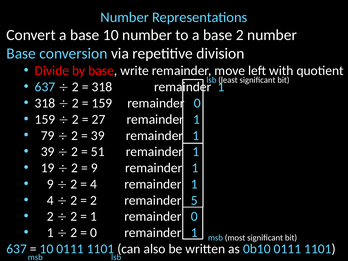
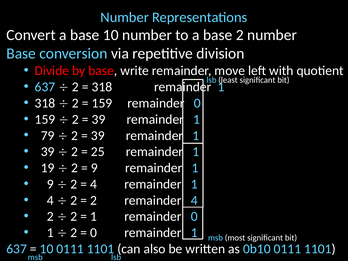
27 at (99, 119): 27 -> 39
51: 51 -> 25
remainder 5: 5 -> 4
